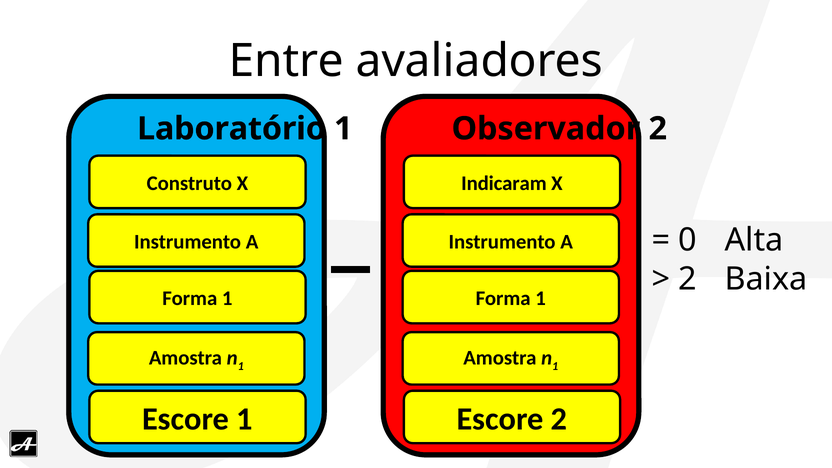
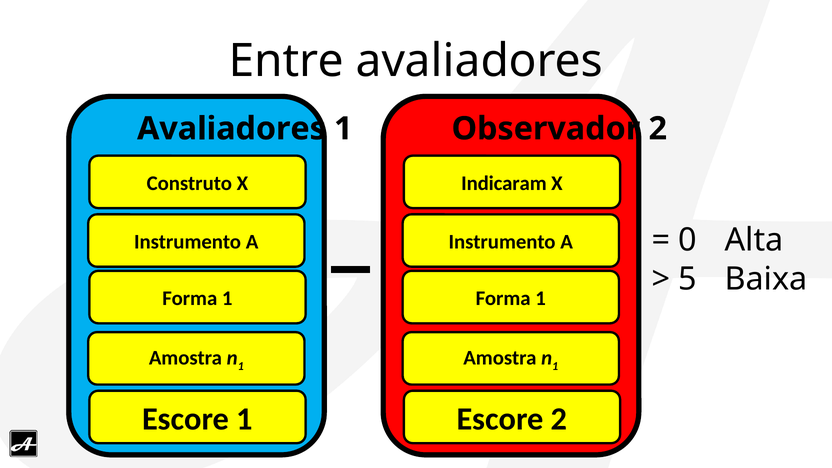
Laboratório at (231, 129): Laboratório -> Avaliadores
2 at (688, 279): 2 -> 5
